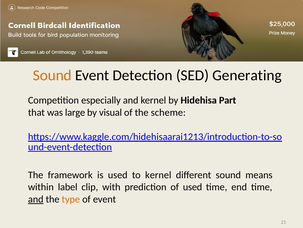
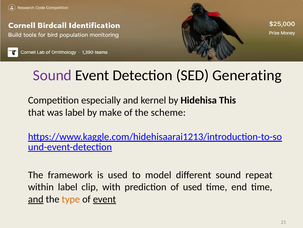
Sound at (52, 75) colour: orange -> purple
Part: Part -> This
was large: large -> label
visual: visual -> make
to kernel: kernel -> model
means: means -> repeat
event at (104, 199) underline: none -> present
